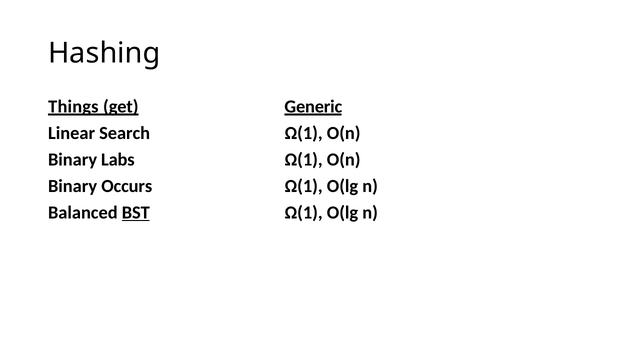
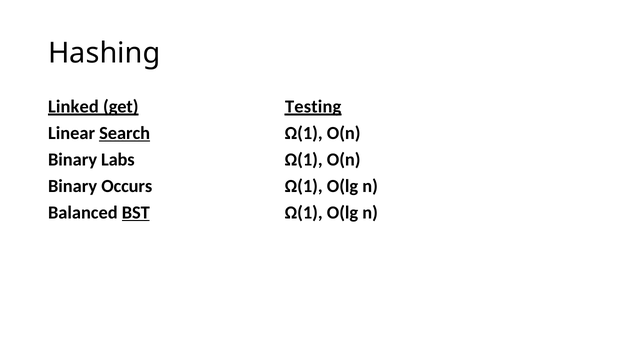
Things: Things -> Linked
Generic: Generic -> Testing
Search underline: none -> present
